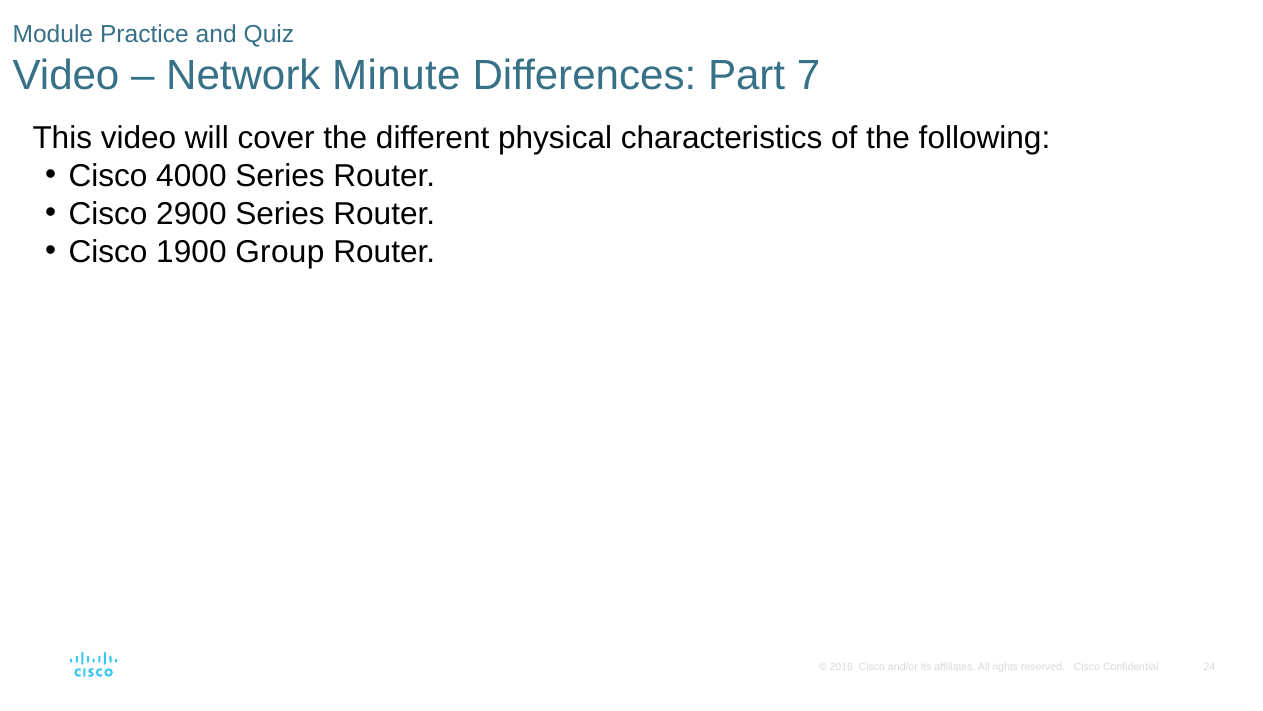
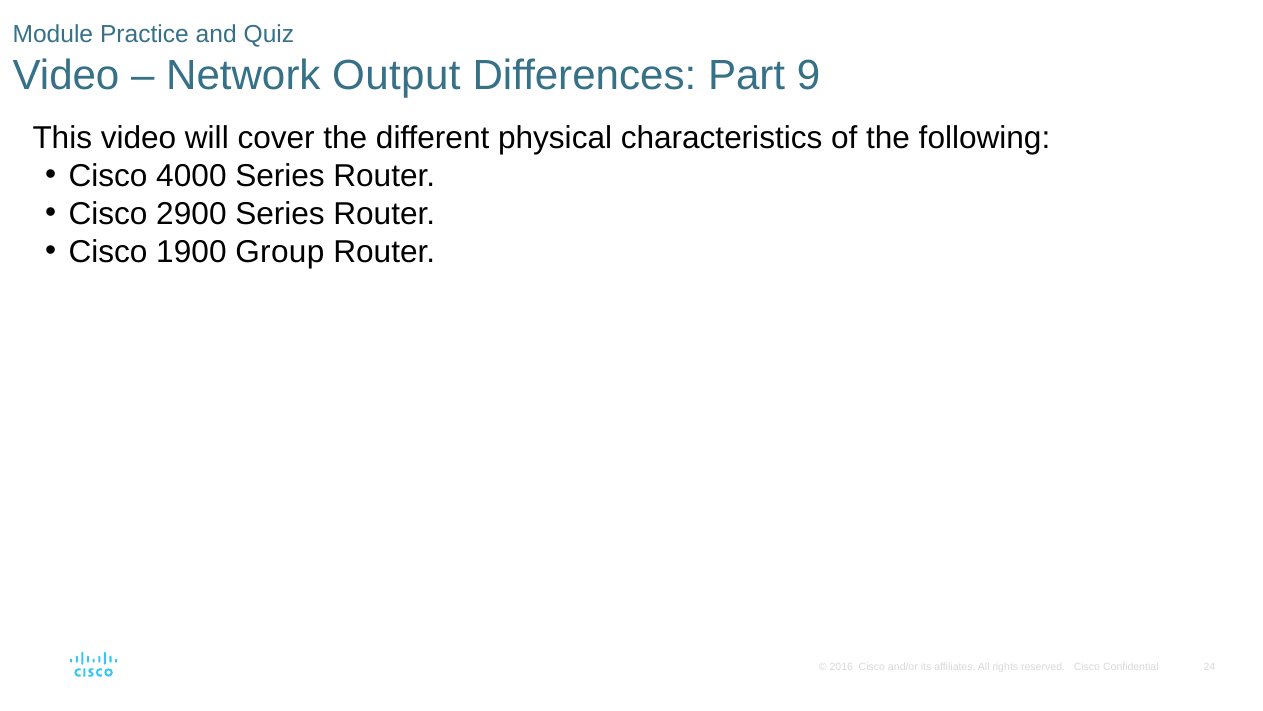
Minute: Minute -> Output
7: 7 -> 9
